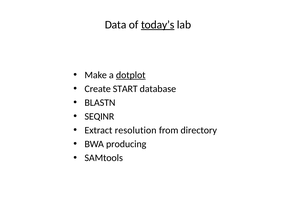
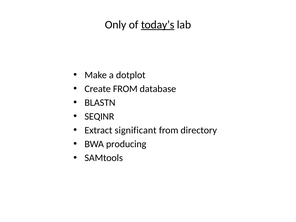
Data: Data -> Only
dotplot underline: present -> none
Create START: START -> FROM
resolution: resolution -> significant
